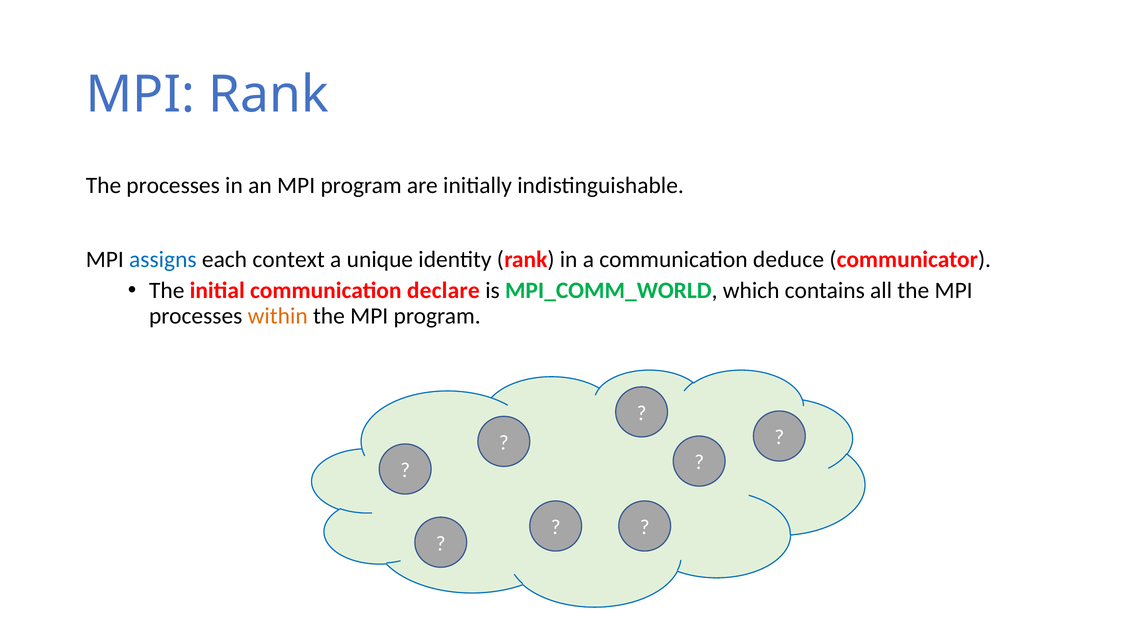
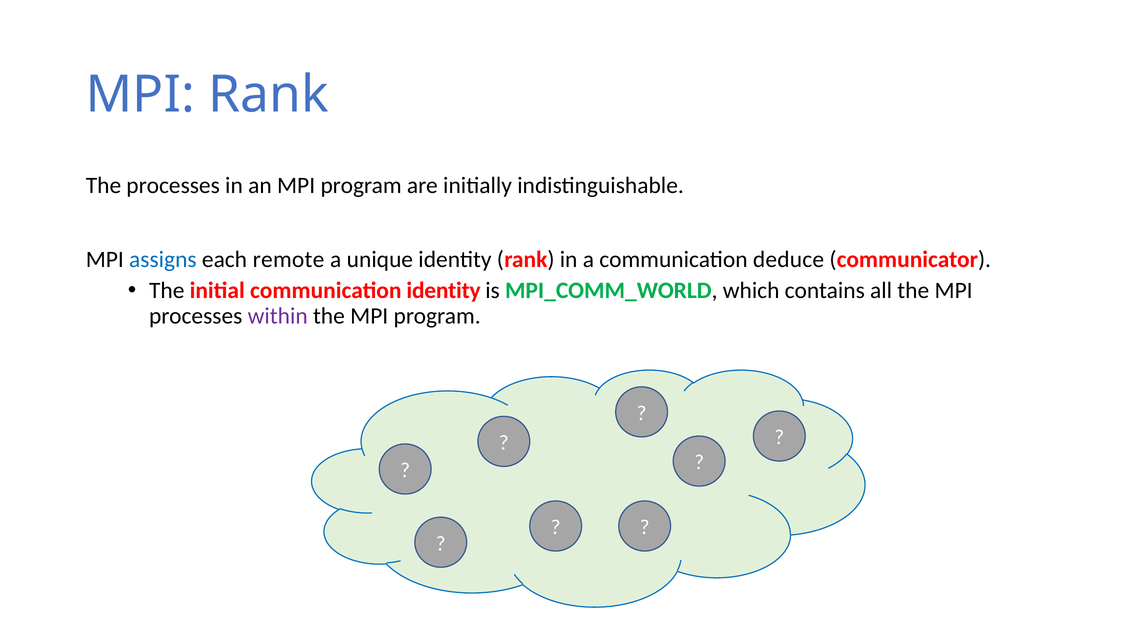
context: context -> remote
communication declare: declare -> identity
within colour: orange -> purple
